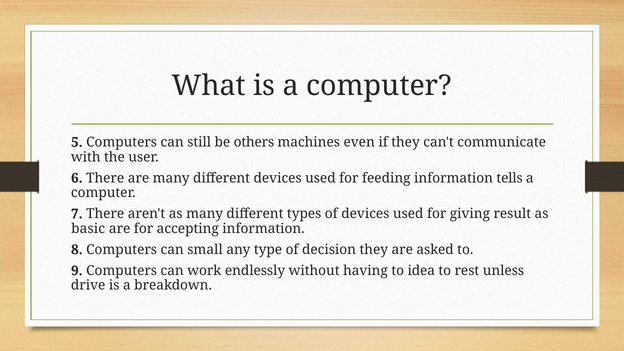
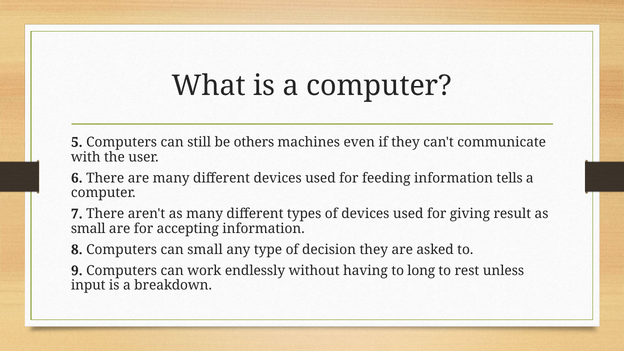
basic at (88, 229): basic -> small
idea: idea -> long
drive: drive -> input
